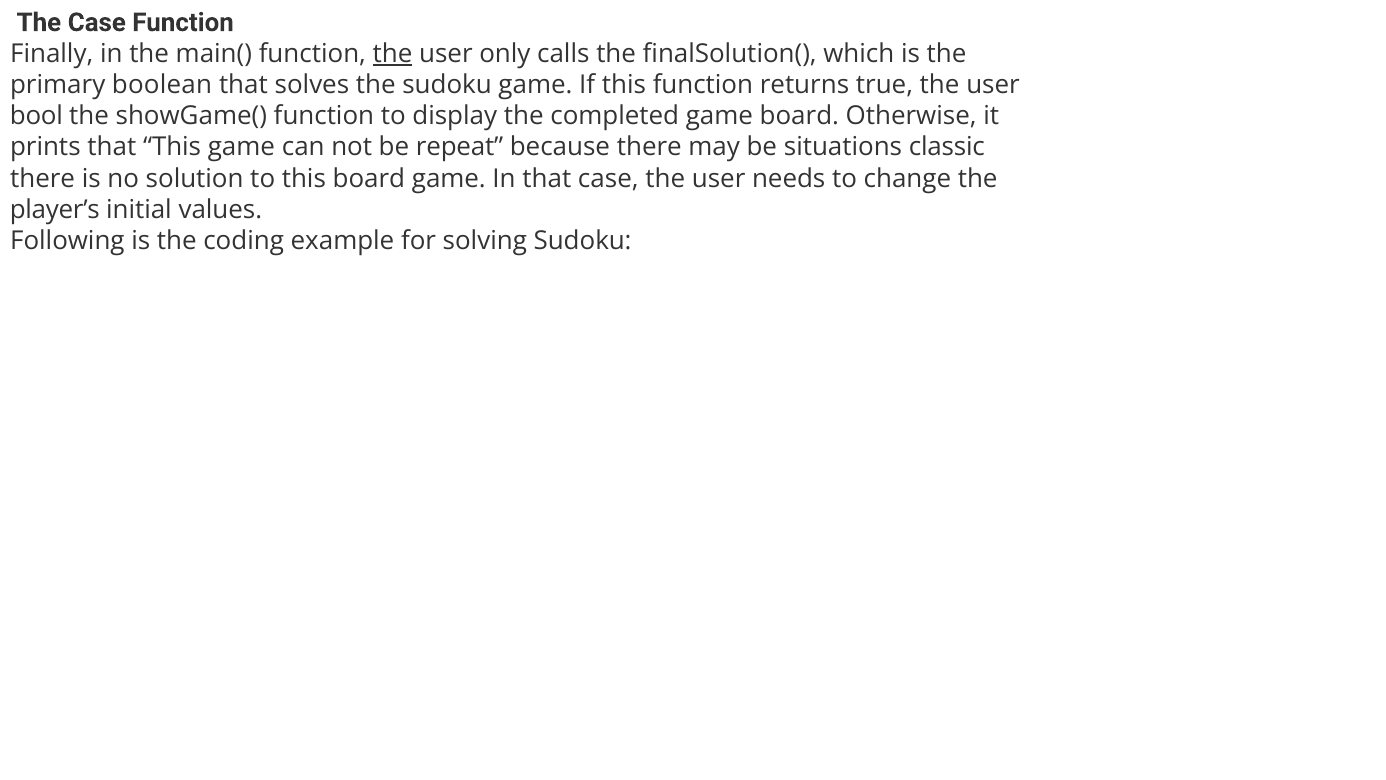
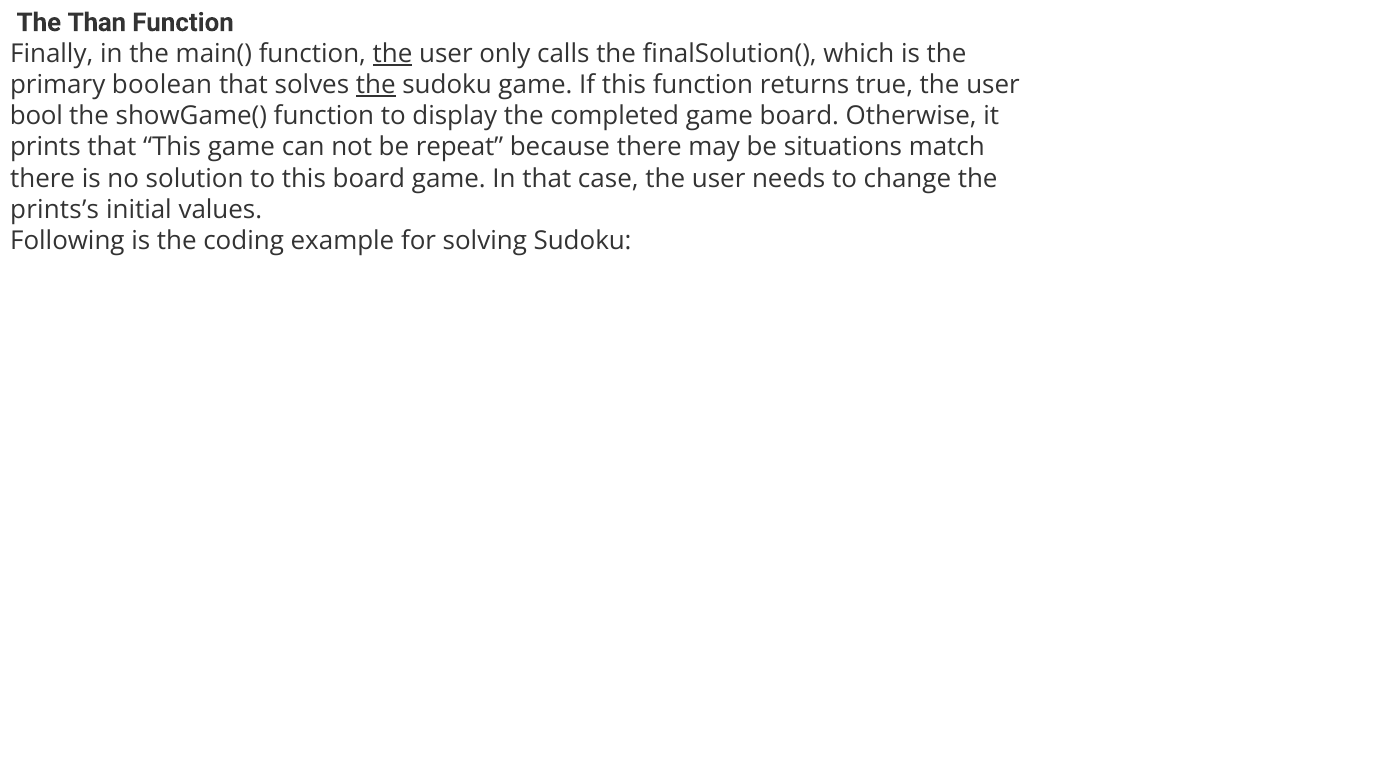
The Case: Case -> Than
the at (376, 85) underline: none -> present
classic: classic -> match
player’s: player’s -> prints’s
